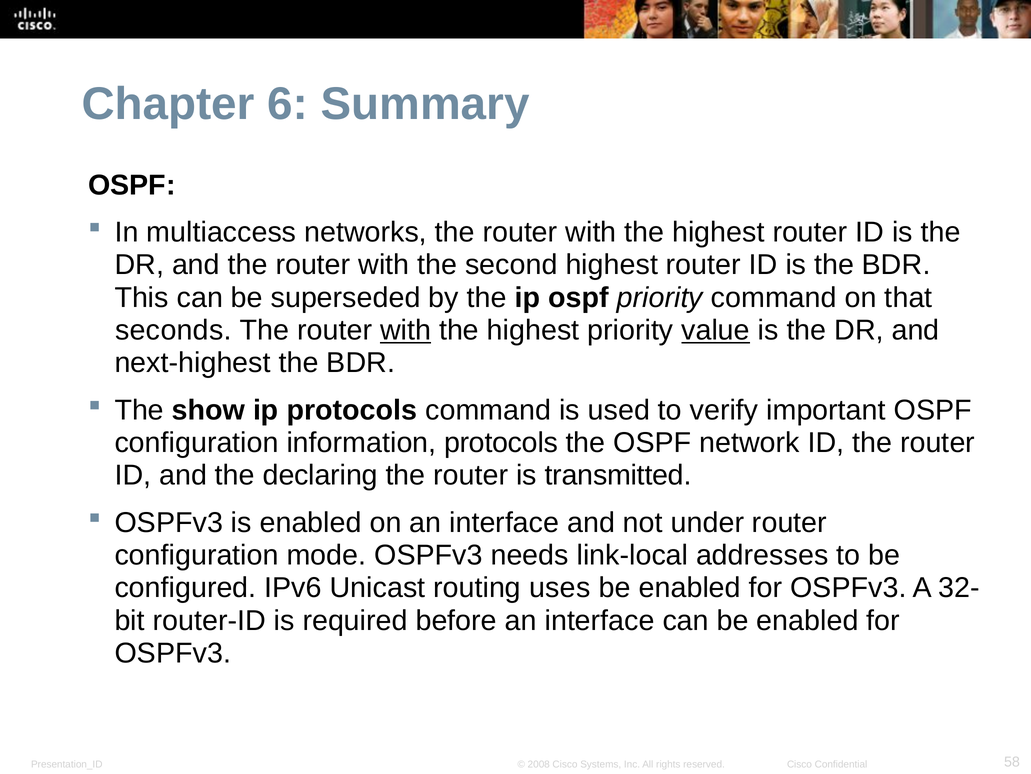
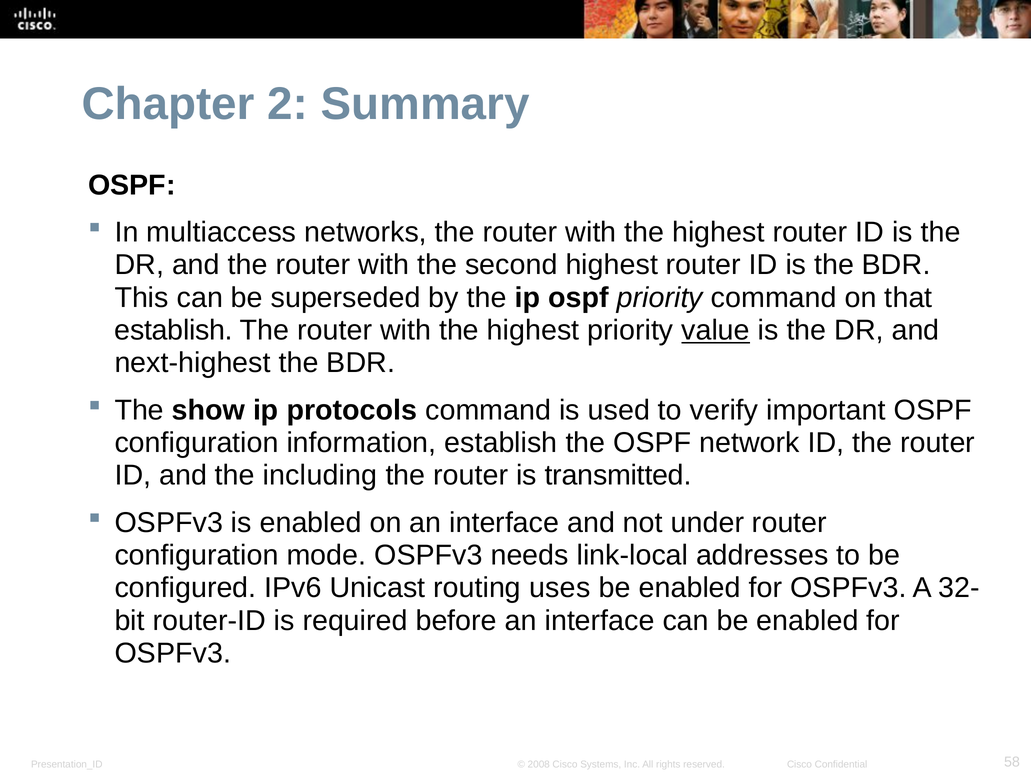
6: 6 -> 2
seconds at (173, 330): seconds -> establish
with at (406, 330) underline: present -> none
information protocols: protocols -> establish
declaring: declaring -> including
